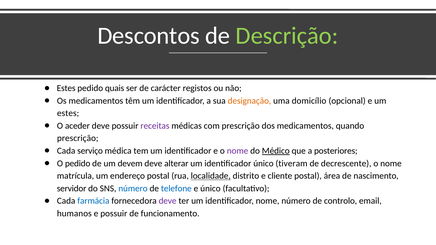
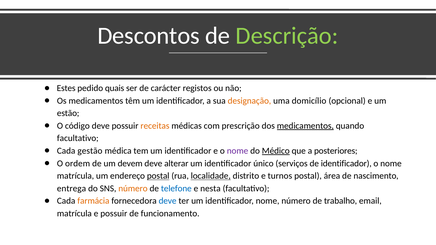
estes at (68, 113): estes -> estão
aceder: aceder -> código
receitas colour: purple -> orange
medicamentos at (305, 126) underline: none -> present
prescrição at (78, 138): prescrição -> facultativo
serviço: serviço -> gestão
O pedido: pedido -> ordem
tiveram: tiveram -> serviços
de decrescente: decrescente -> identificador
postal at (158, 176) underline: none -> present
cliente: cliente -> turnos
servidor: servidor -> entrega
número at (133, 189) colour: blue -> orange
e único: único -> nesta
farmácia colour: blue -> orange
deve at (168, 201) colour: purple -> blue
controlo: controlo -> trabalho
humanos at (74, 214): humanos -> matrícula
